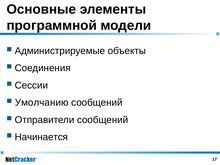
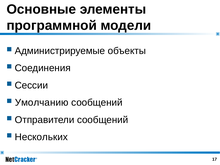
Начинается: Начинается -> Нескольких
